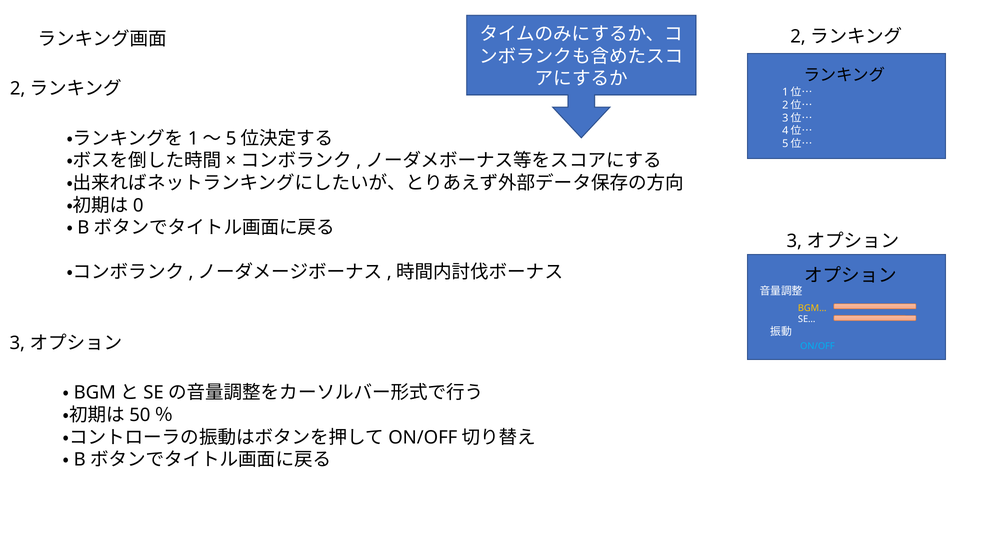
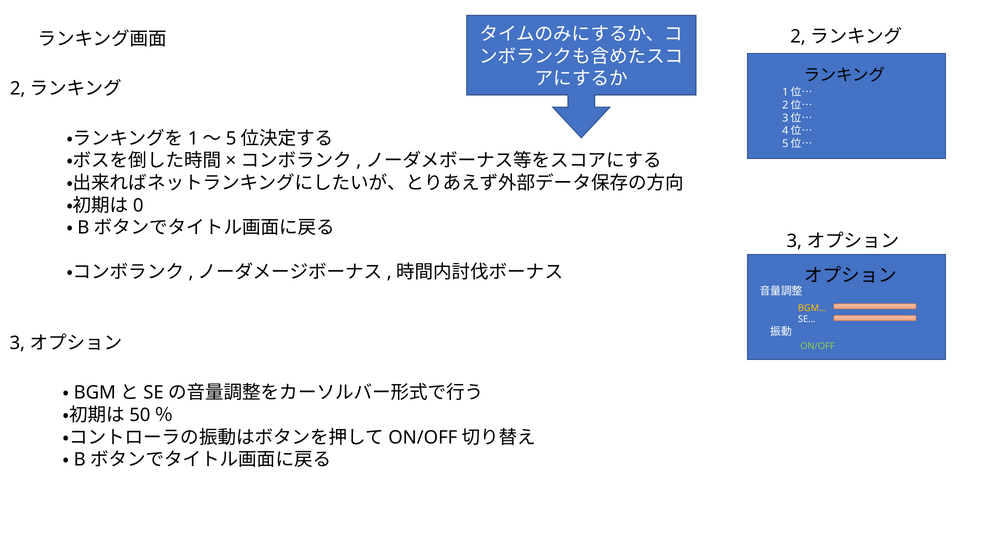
ON/OFF colour: light blue -> light green
